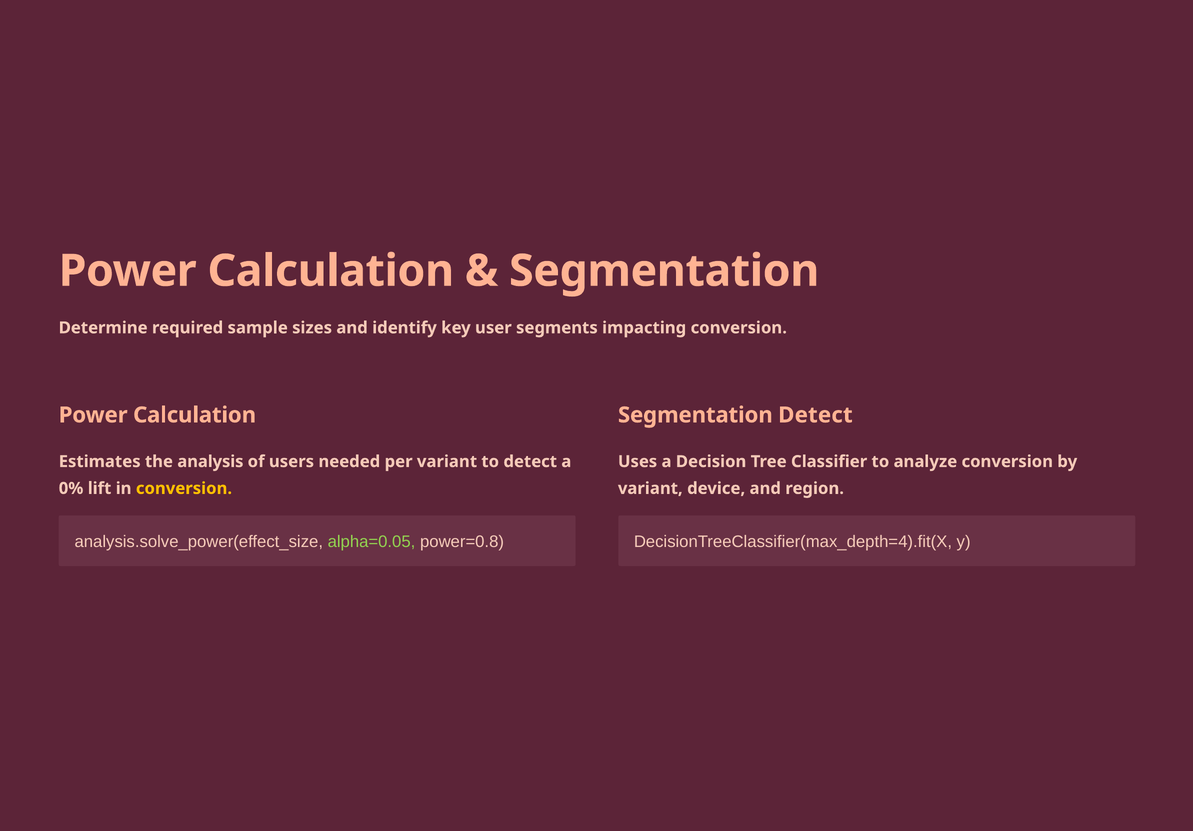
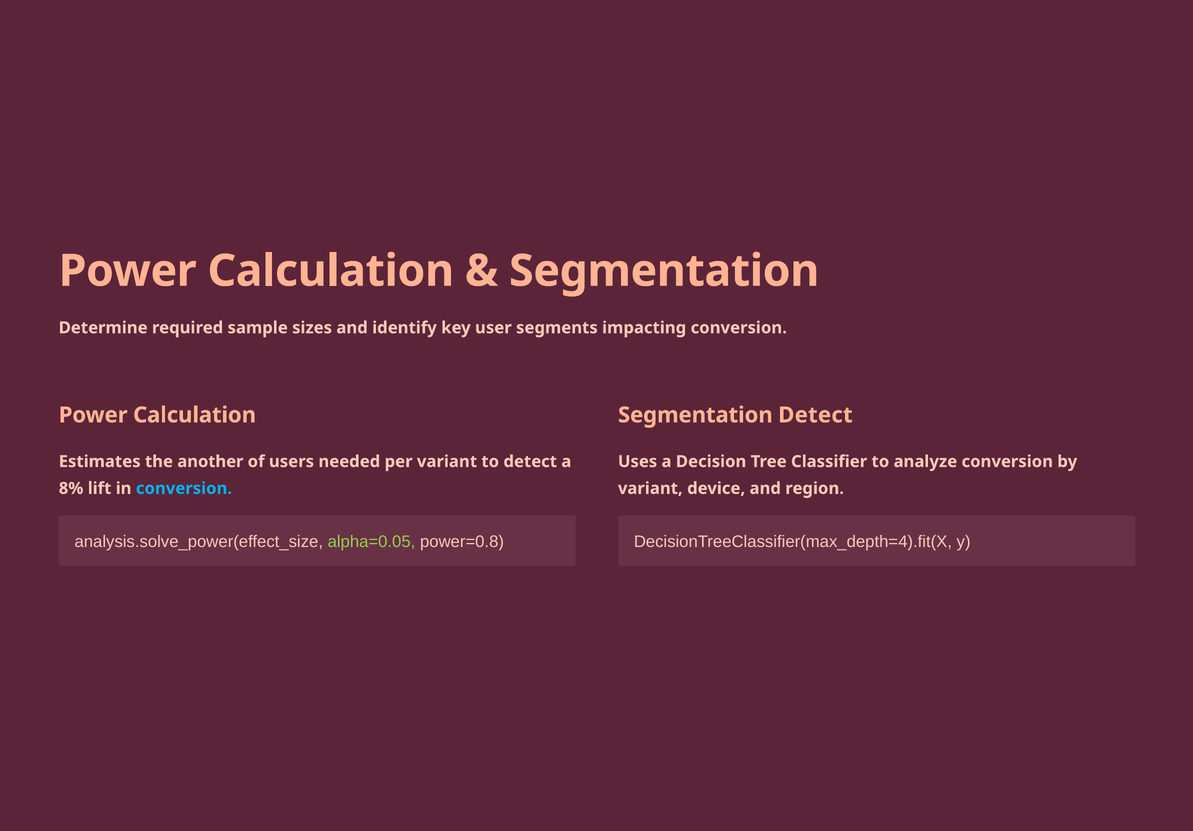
analysis: analysis -> another
0%: 0% -> 8%
conversion at (184, 488) colour: yellow -> light blue
